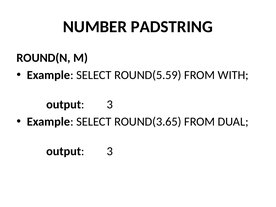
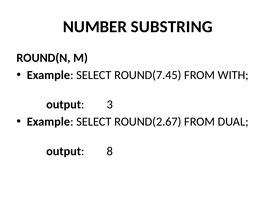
PADSTRING: PADSTRING -> SUBSTRING
ROUND(5.59: ROUND(5.59 -> ROUND(7.45
ROUND(3.65: ROUND(3.65 -> ROUND(2.67
3 at (110, 151): 3 -> 8
